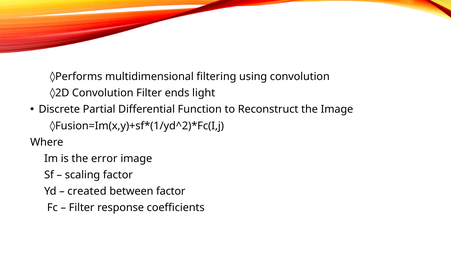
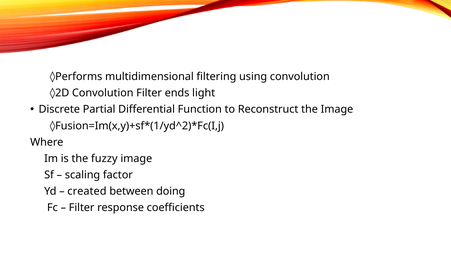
error: error -> fuzzy
between factor: factor -> doing
